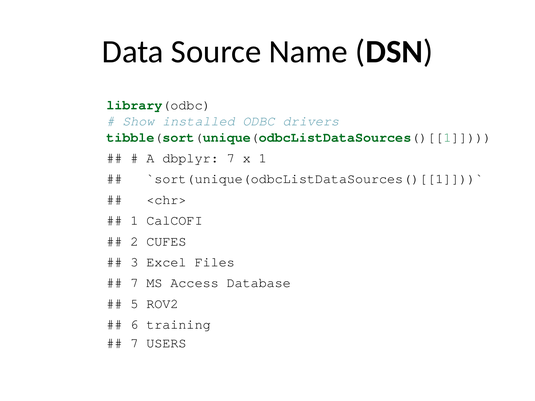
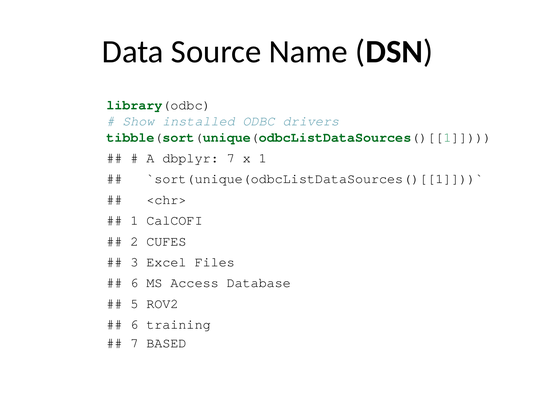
7 at (134, 283): 7 -> 6
USERS: USERS -> BASED
